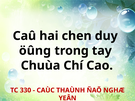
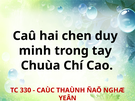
öûng: öûng -> minh
